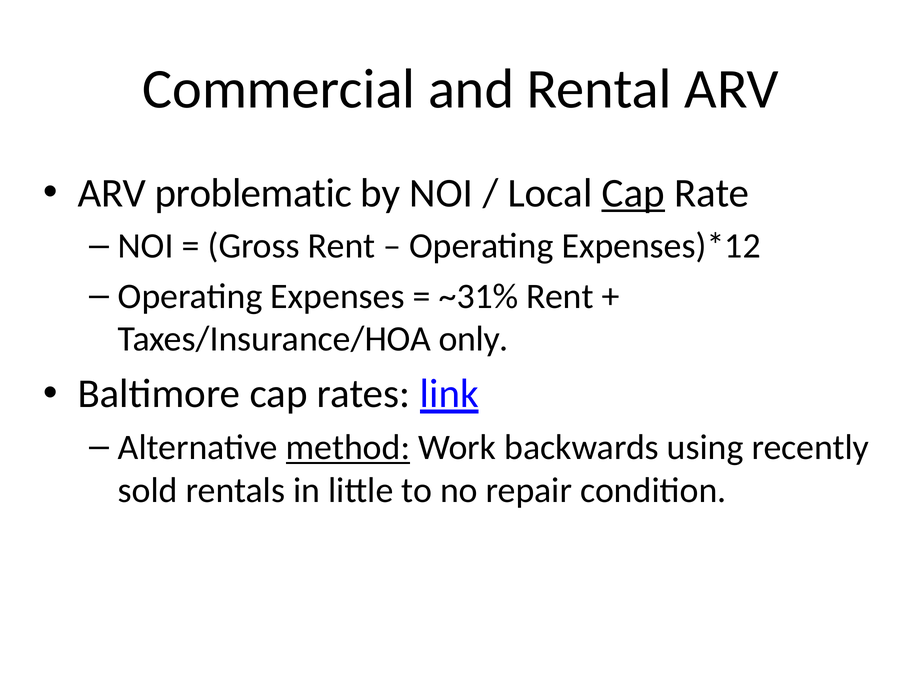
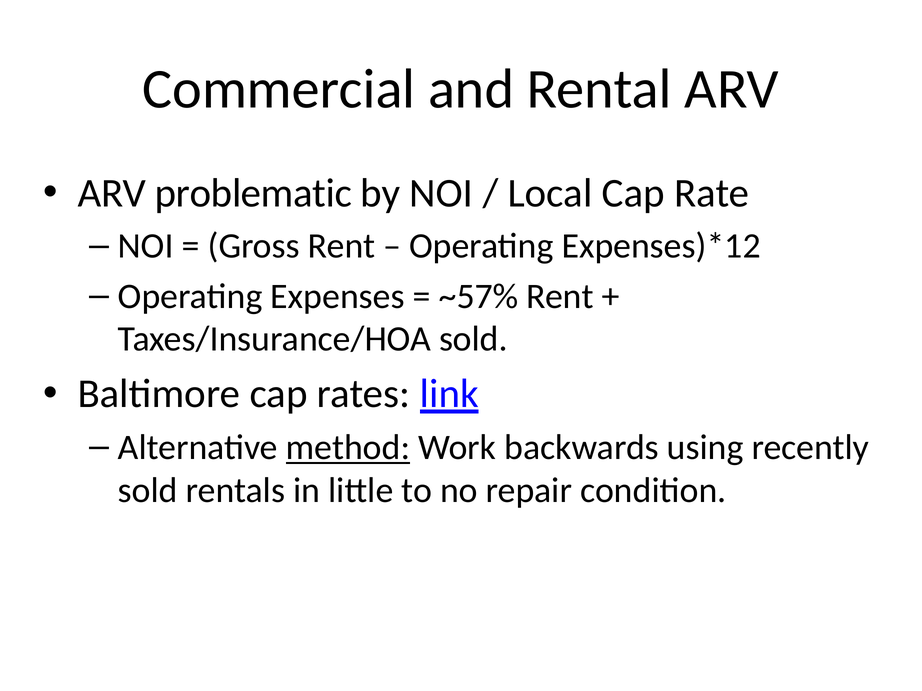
Cap at (633, 193) underline: present -> none
~31%: ~31% -> ~57%
Taxes/Insurance/HOA only: only -> sold
